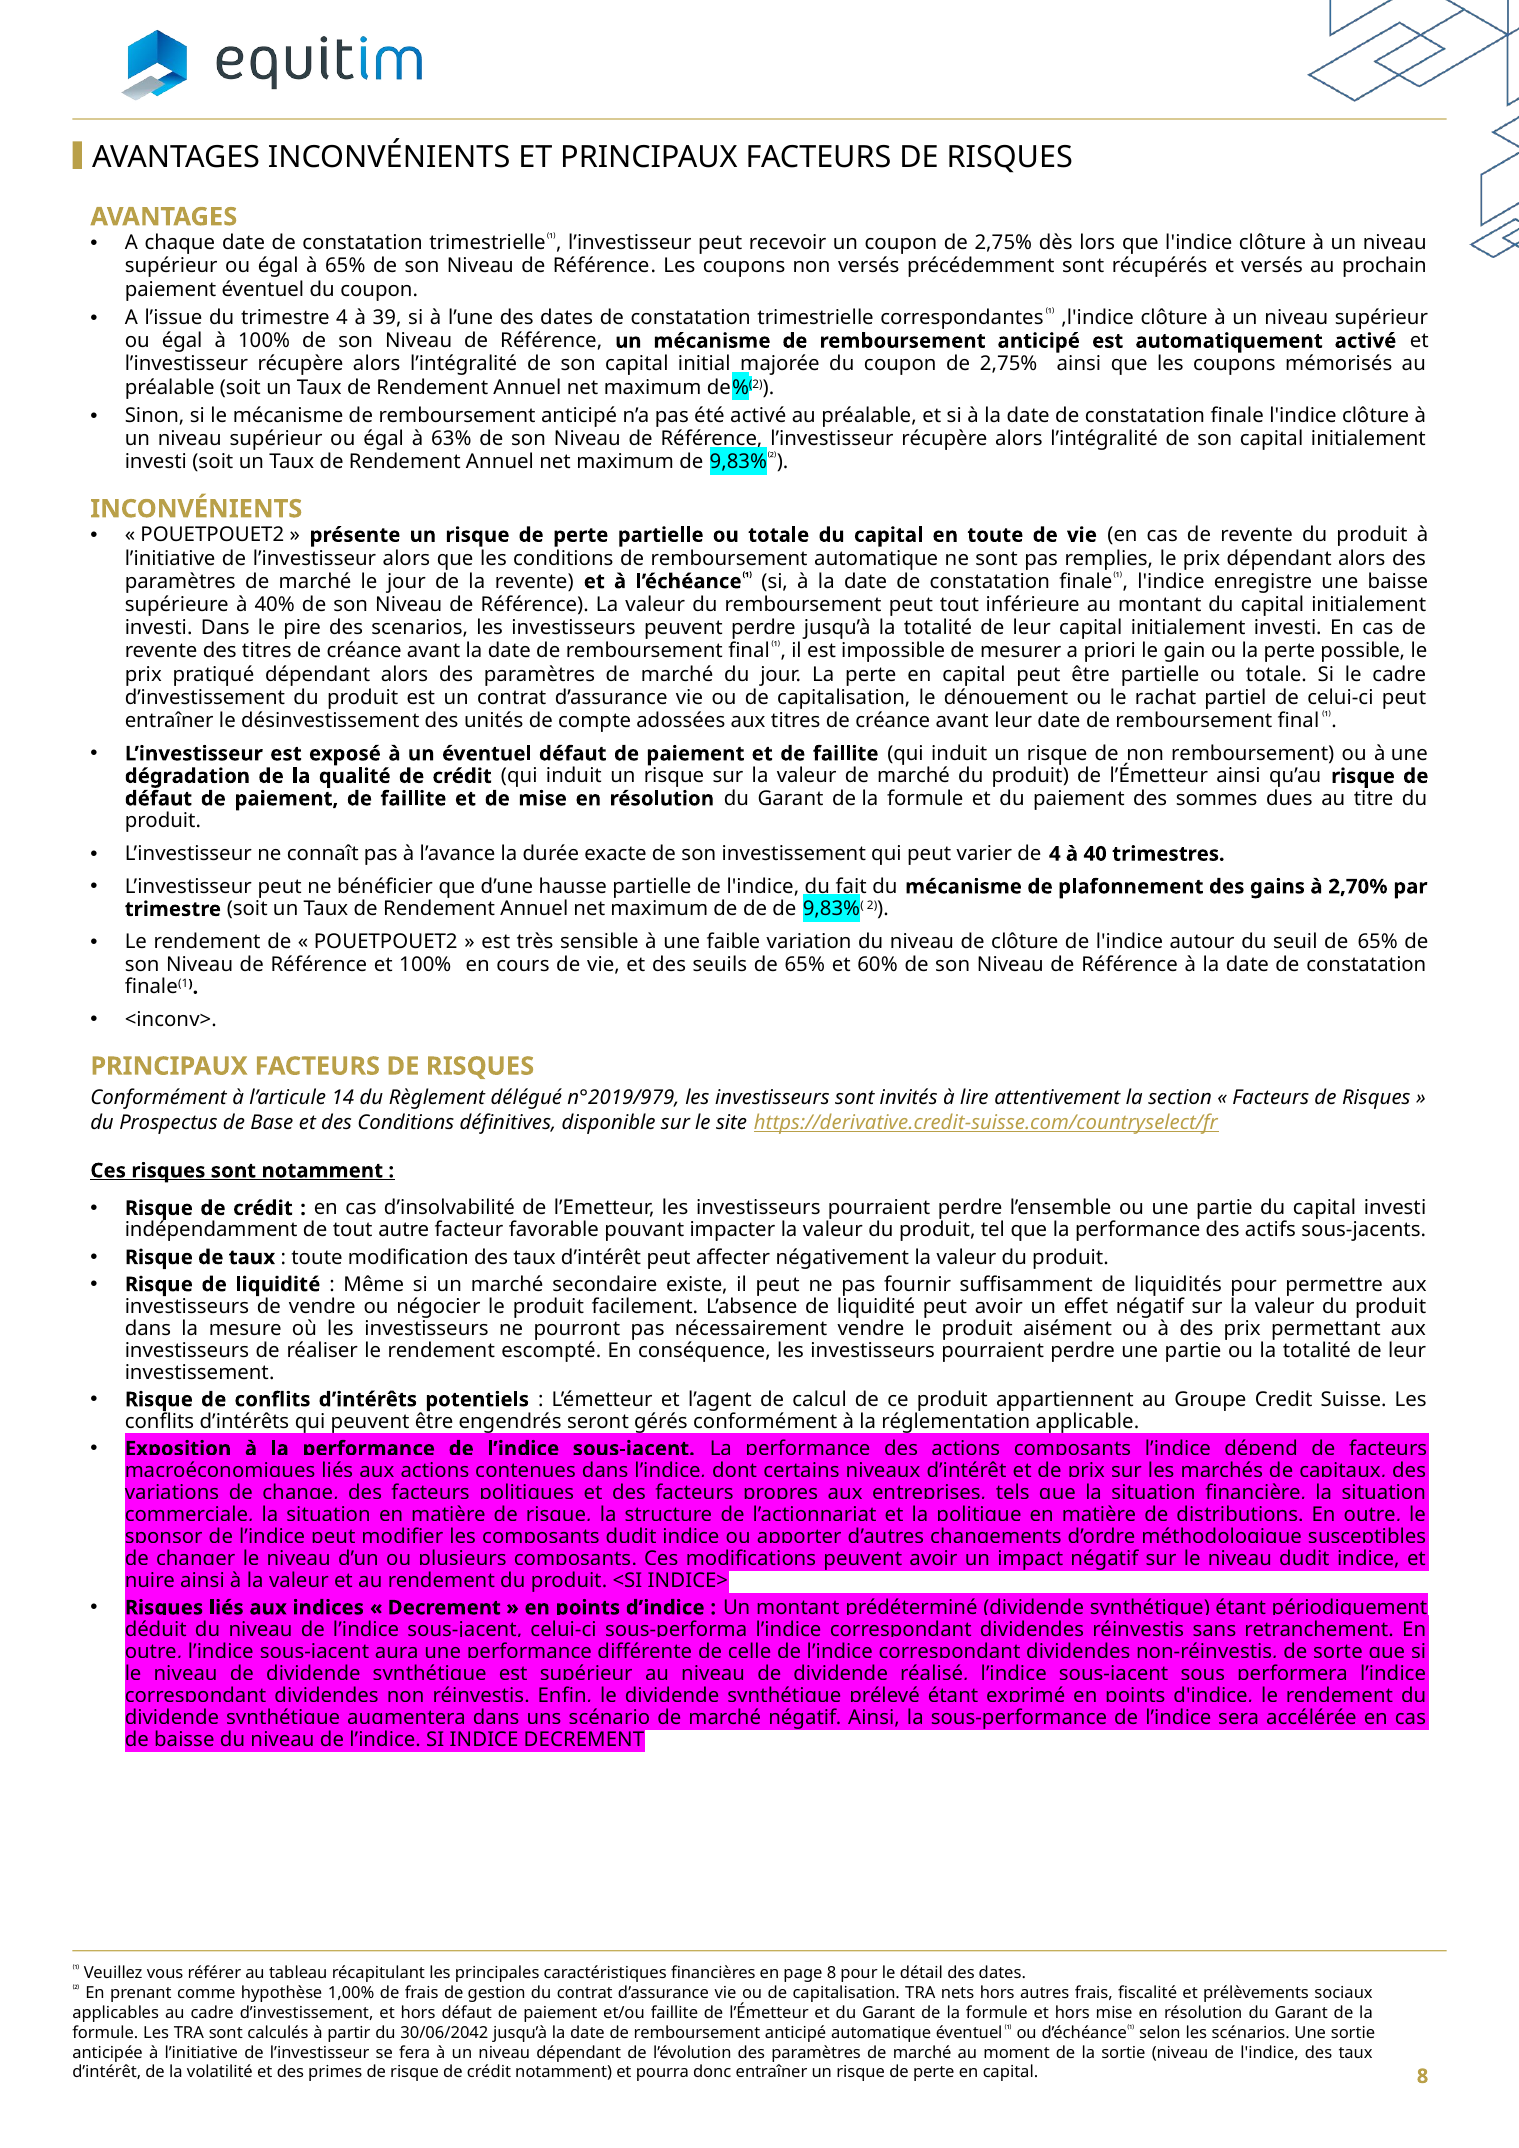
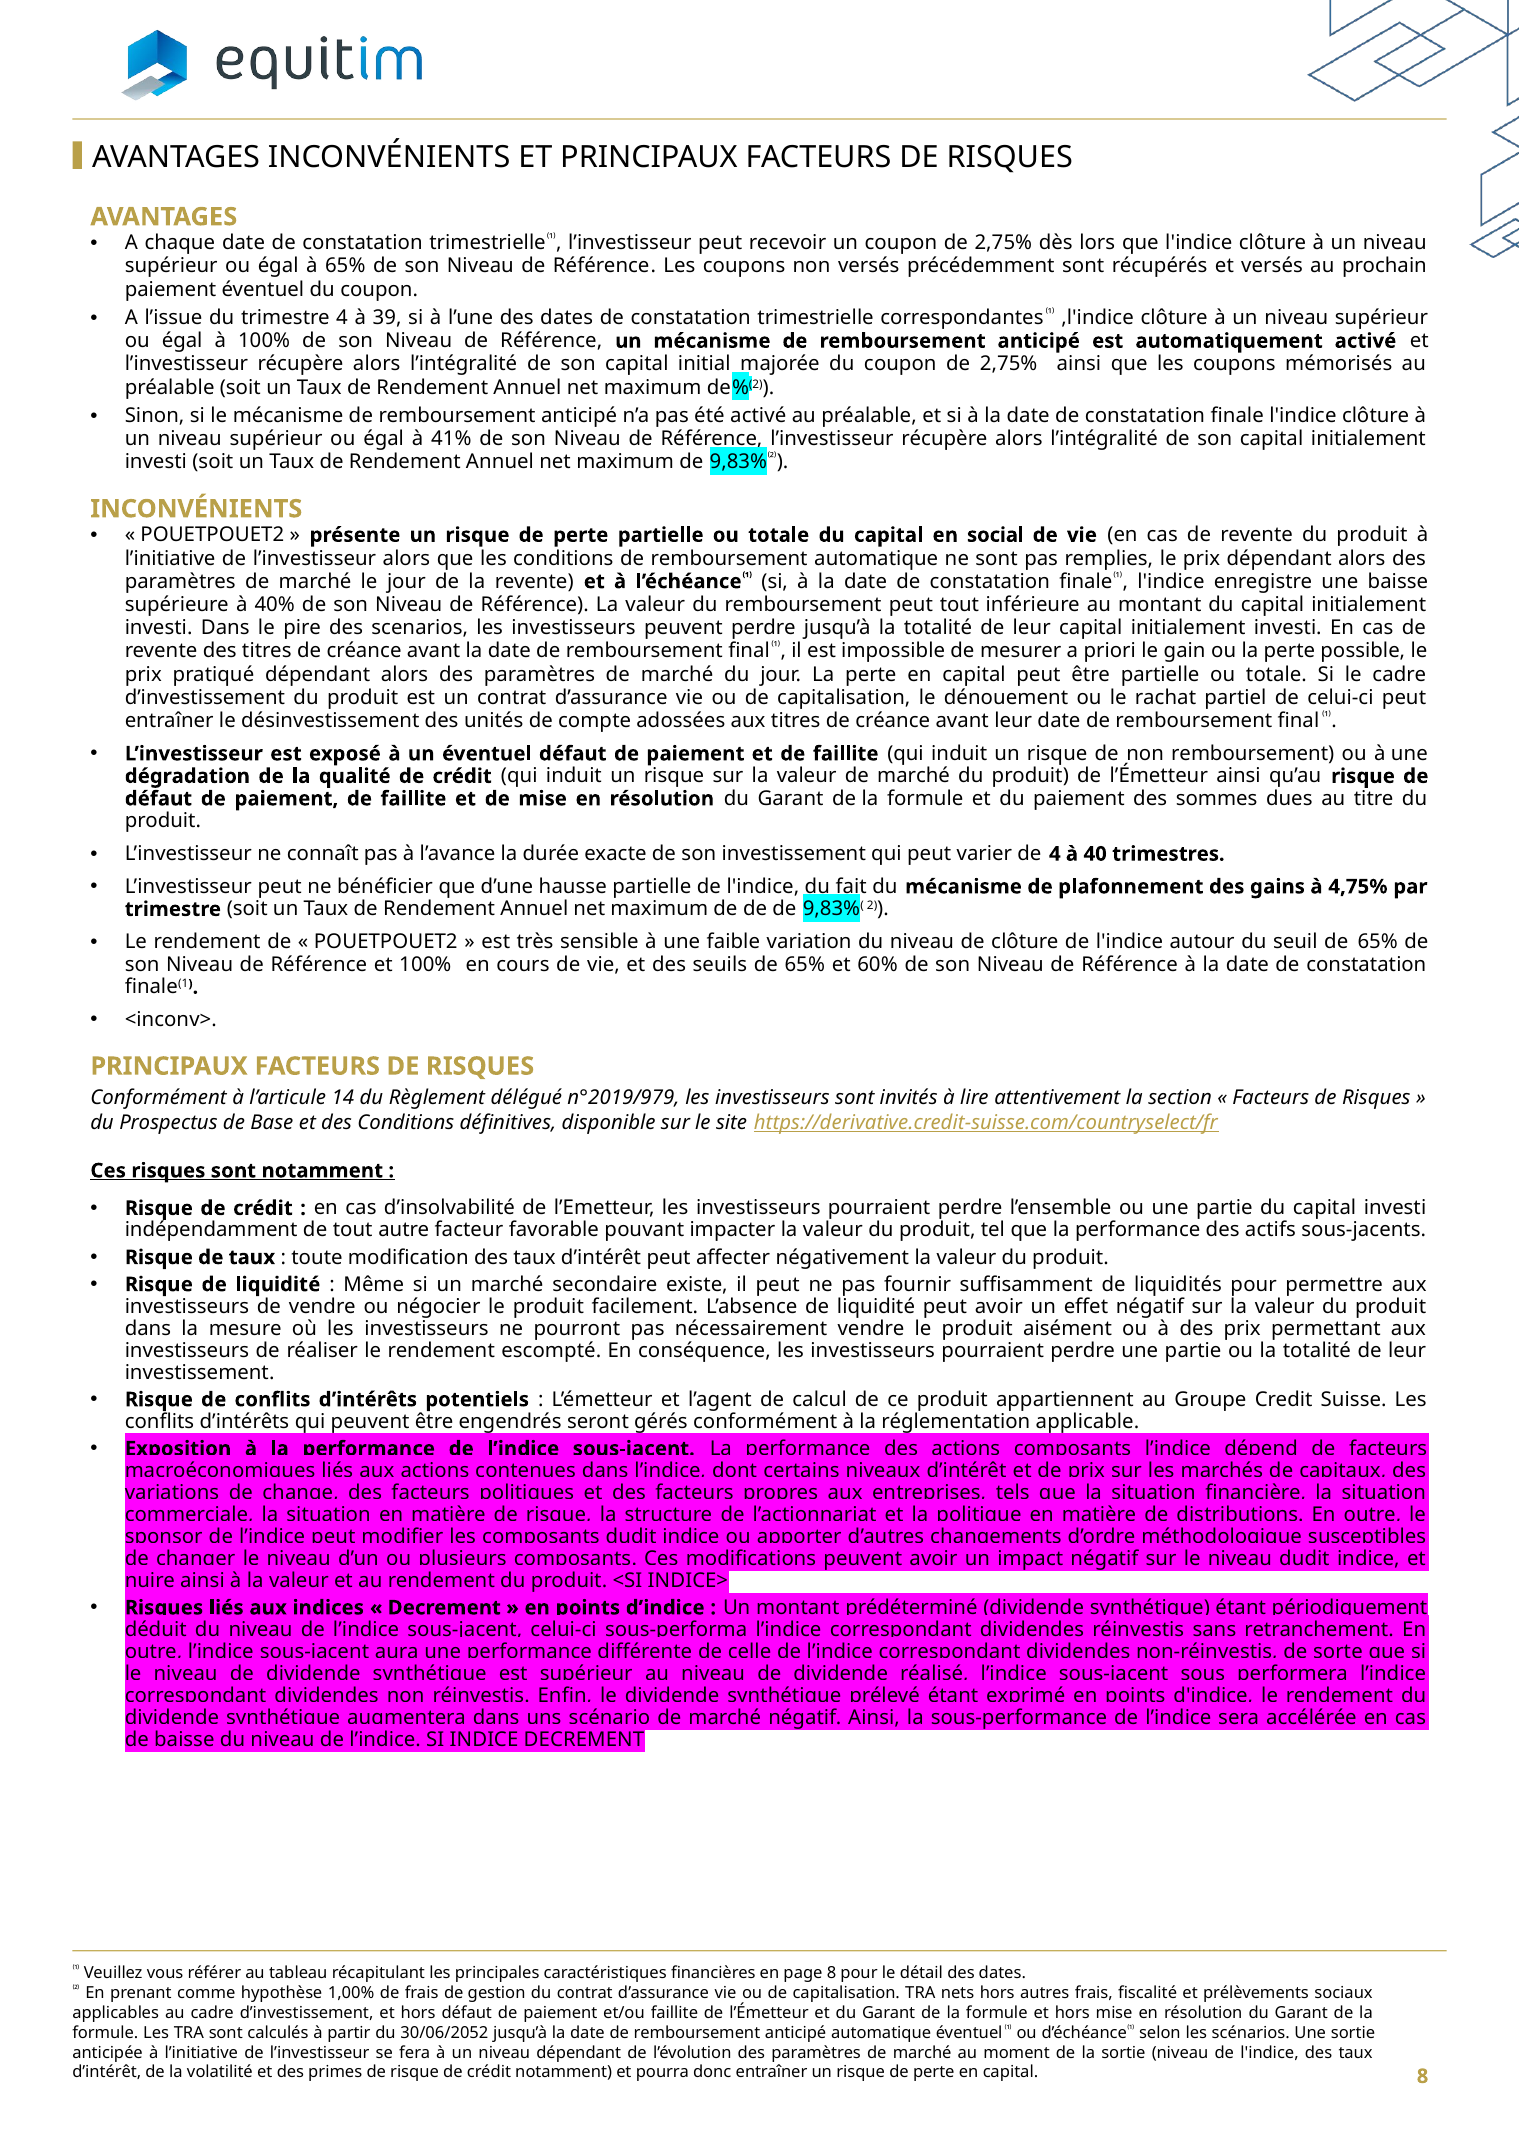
63%: 63% -> 41%
en toute: toute -> social
2,70%: 2,70% -> 4,75%
30/06/2042: 30/06/2042 -> 30/06/2052
